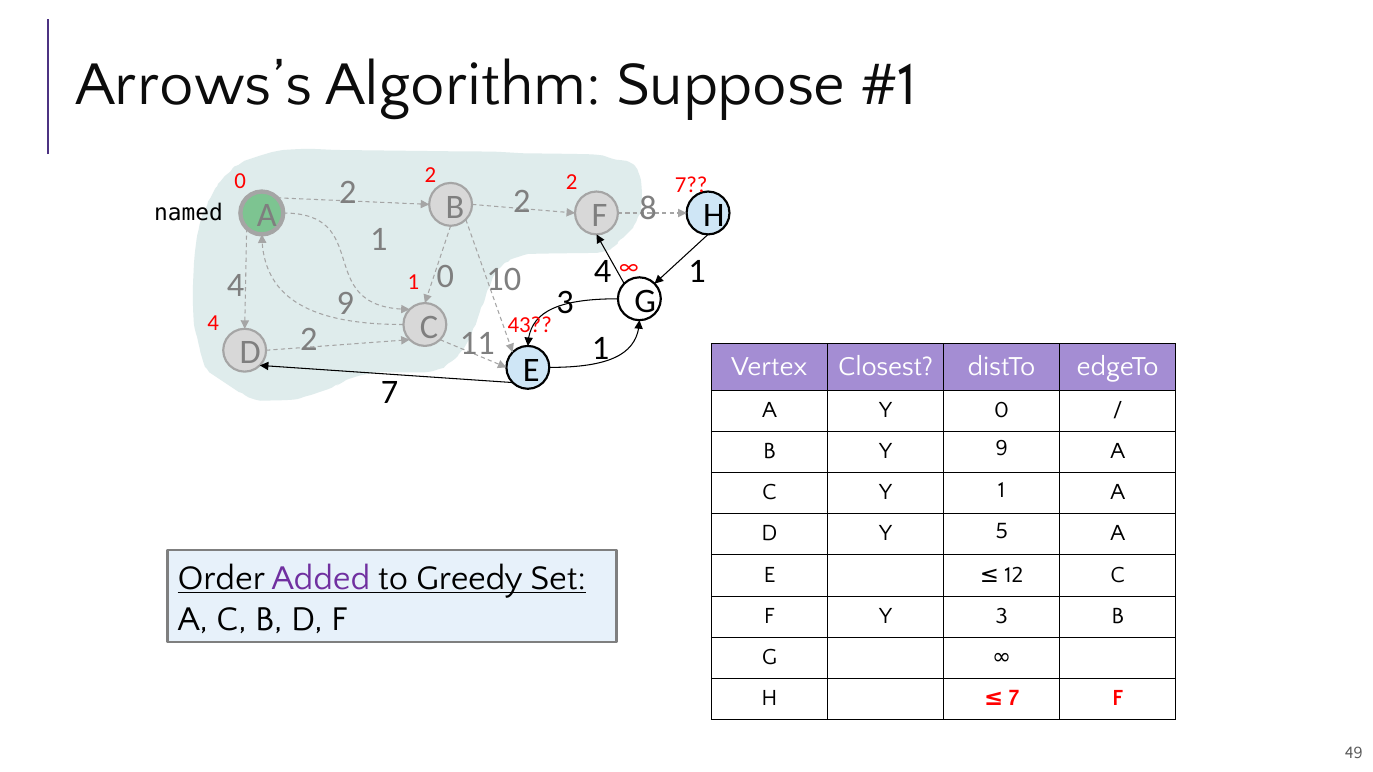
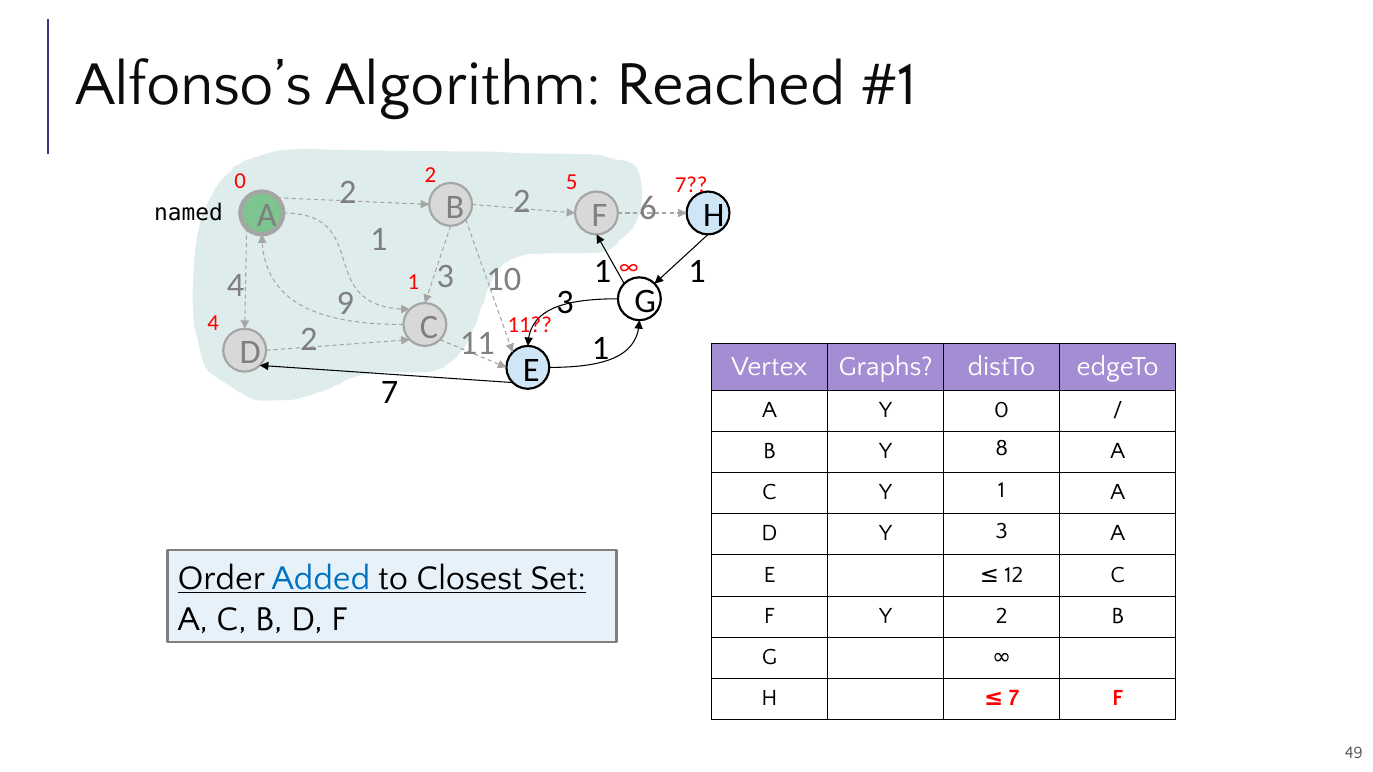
Arrows’s: Arrows’s -> Alfonso’s
Suppose: Suppose -> Reached
2 at (572, 183): 2 -> 5
8: 8 -> 6
10 4: 4 -> 1
4 0: 0 -> 3
43 at (530, 326): 43 -> 11
Closest: Closest -> Graphs
Y 9: 9 -> 8
Y 5: 5 -> 3
Added colour: purple -> blue
Greedy: Greedy -> Closest
Y 3: 3 -> 2
